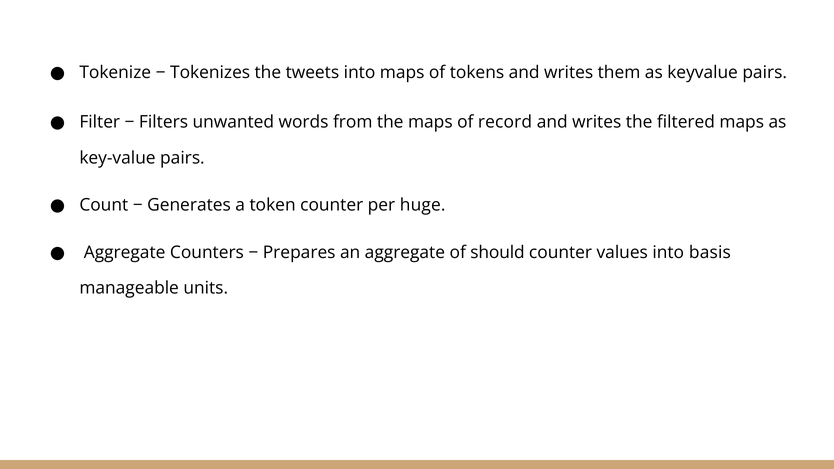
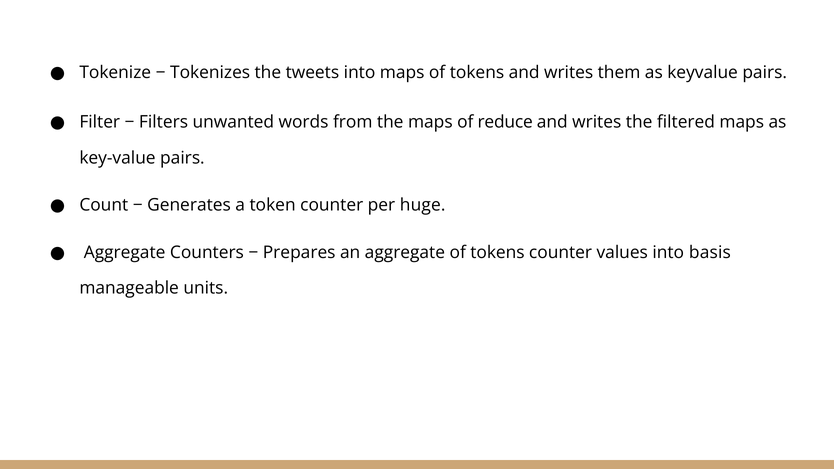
record: record -> reduce
aggregate of should: should -> tokens
